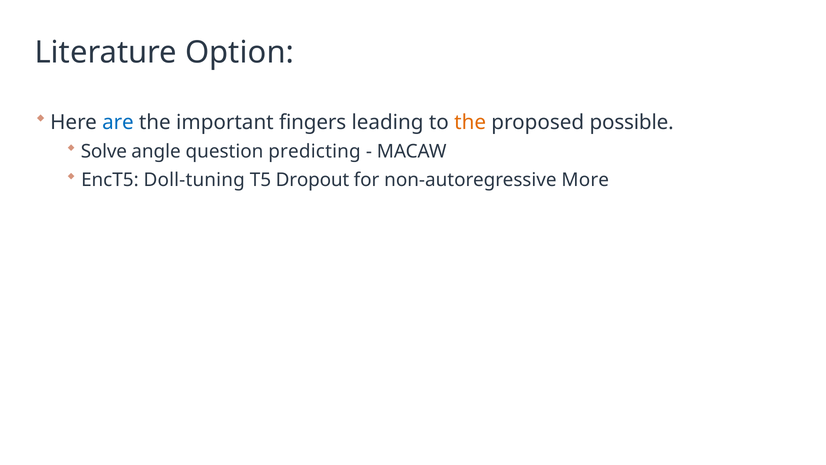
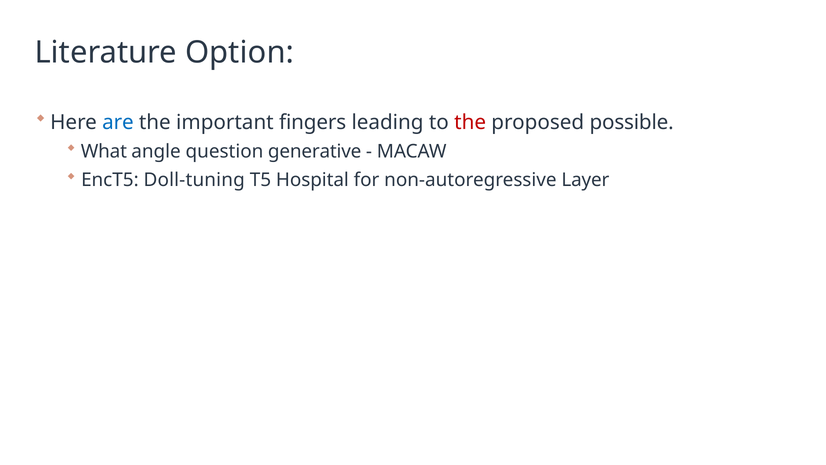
the at (470, 122) colour: orange -> red
Solve: Solve -> What
predicting: predicting -> generative
Dropout: Dropout -> Hospital
More: More -> Layer
